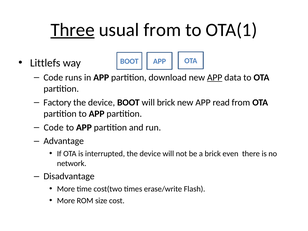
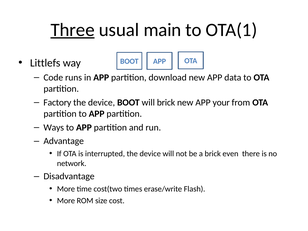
usual from: from -> main
APP at (215, 77) underline: present -> none
read: read -> your
Code at (54, 127): Code -> Ways
